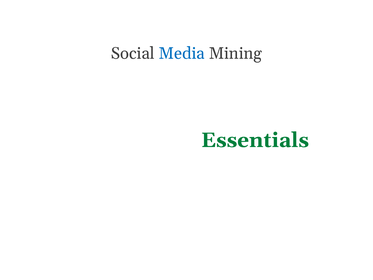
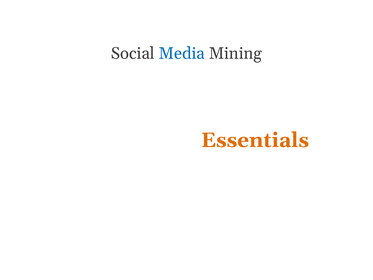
Essentials colour: green -> orange
